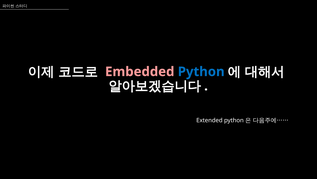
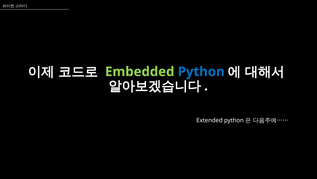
Embedded colour: pink -> light green
